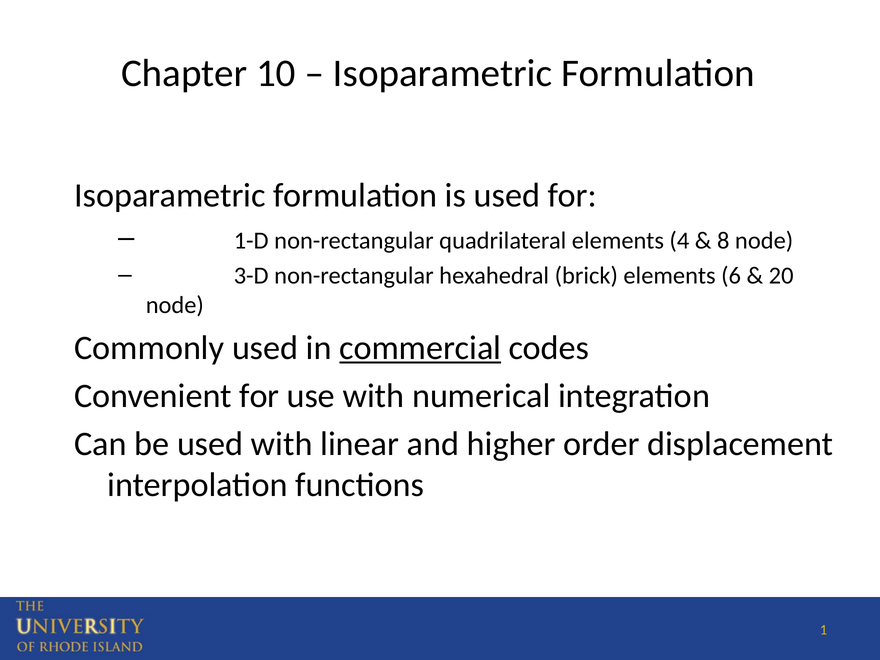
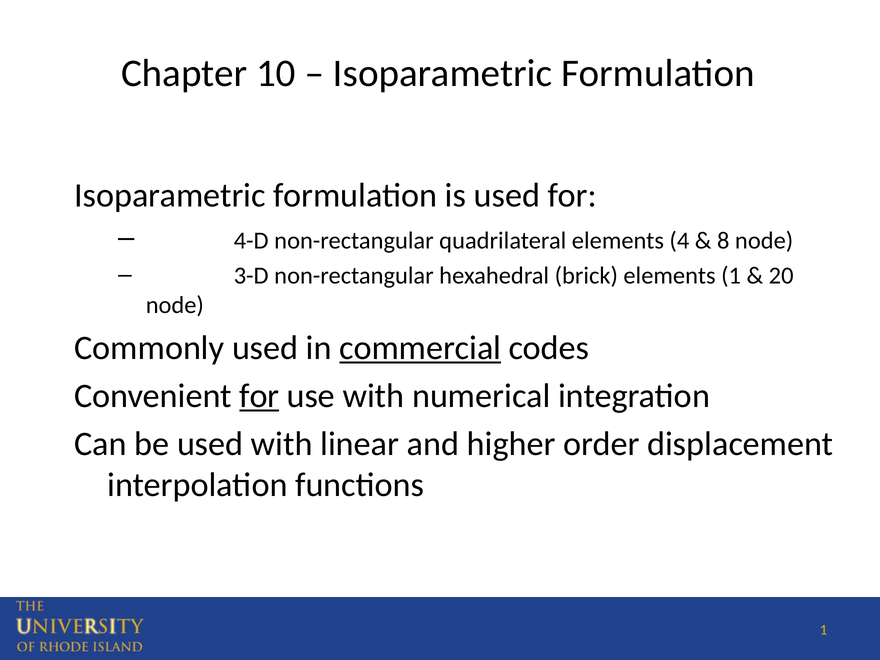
1-D: 1-D -> 4-D
elements 6: 6 -> 1
for at (259, 396) underline: none -> present
